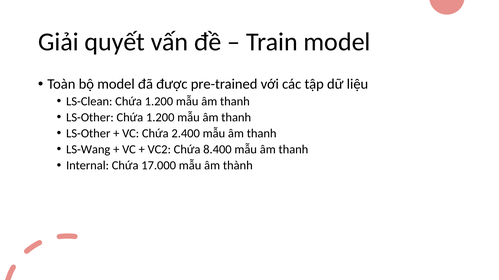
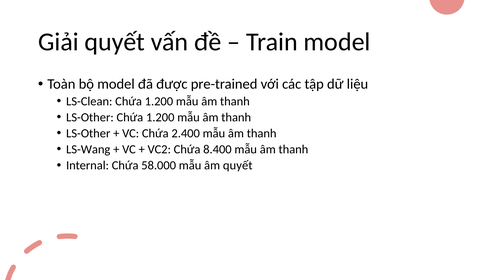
17.000: 17.000 -> 58.000
âm thành: thành -> quyết
